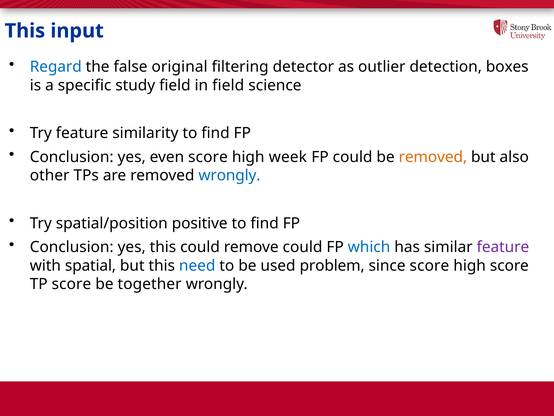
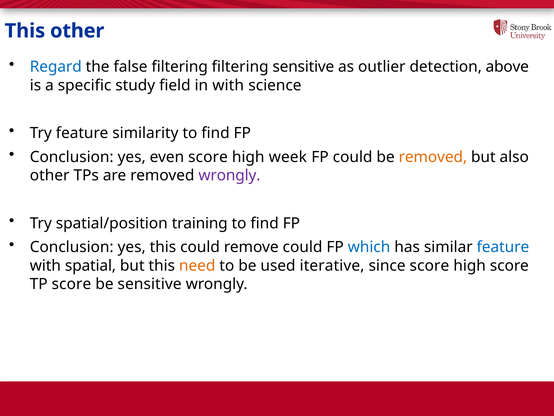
This input: input -> other
false original: original -> filtering
filtering detector: detector -> sensitive
boxes: boxes -> above
in field: field -> with
wrongly at (229, 175) colour: blue -> purple
positive: positive -> training
feature at (503, 247) colour: purple -> blue
need colour: blue -> orange
problem: problem -> iterative
be together: together -> sensitive
